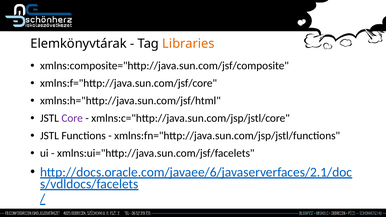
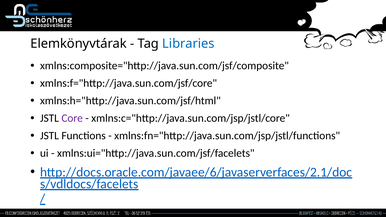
Libraries colour: orange -> blue
